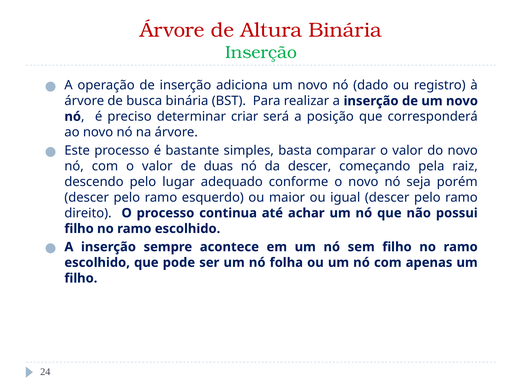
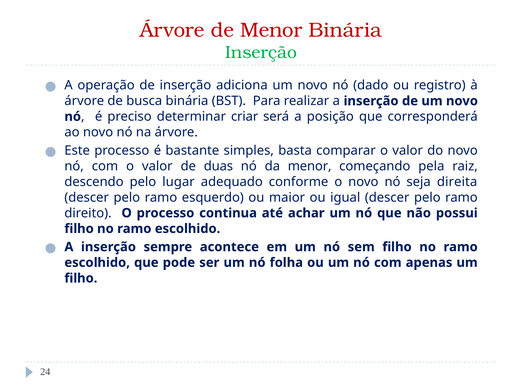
de Altura: Altura -> Menor
da descer: descer -> menor
porém: porém -> direita
